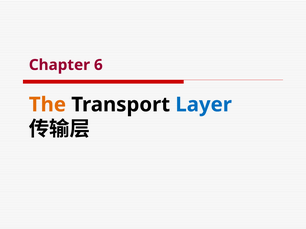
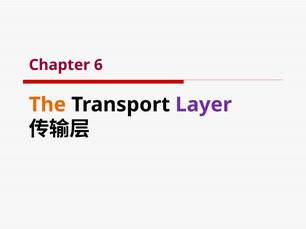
Layer colour: blue -> purple
